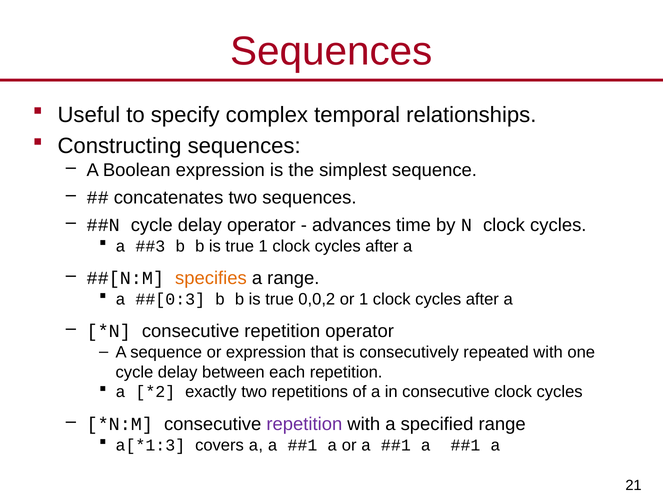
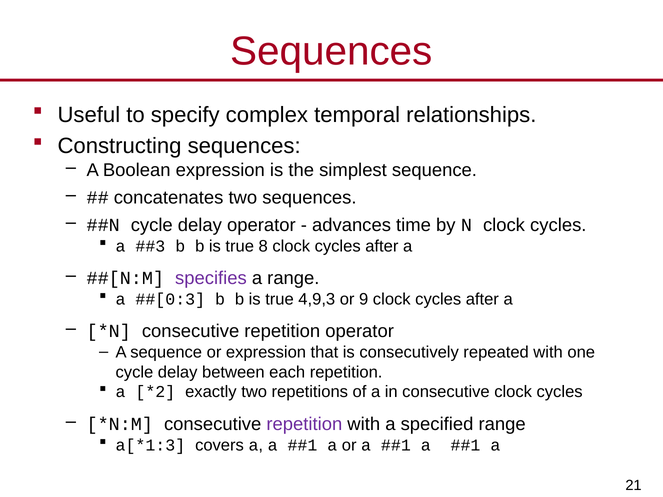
true 1: 1 -> 8
specifies colour: orange -> purple
0,0,2: 0,0,2 -> 4,9,3
or 1: 1 -> 9
